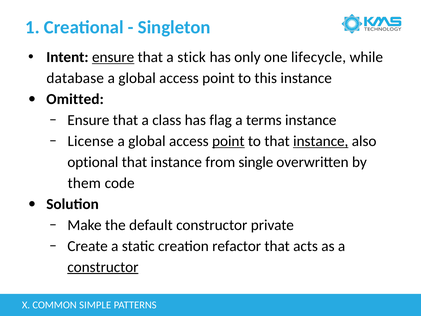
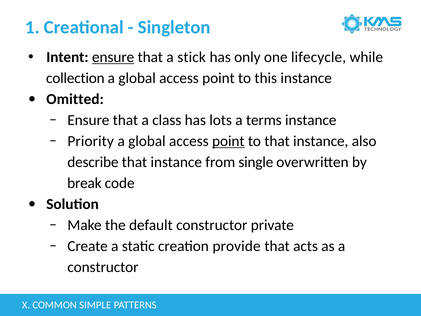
database: database -> collection
flag: flag -> lots
License: License -> Priority
instance at (321, 141) underline: present -> none
optional: optional -> describe
them: them -> break
refactor: refactor -> provide
constructor at (103, 267) underline: present -> none
